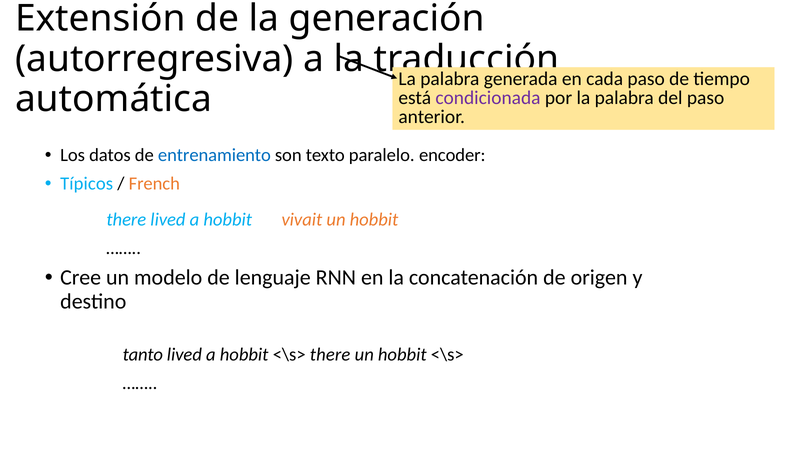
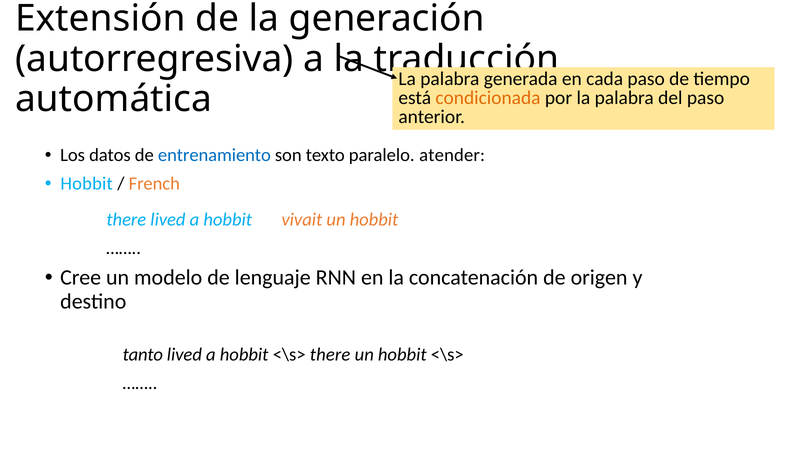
condicionada colour: purple -> orange
encoder: encoder -> atender
Típicos at (87, 184): Típicos -> Hobbit
